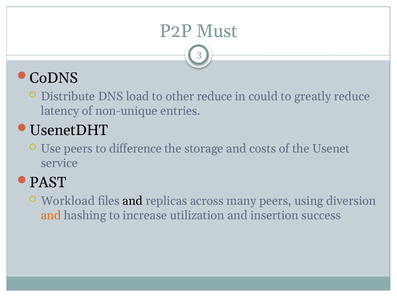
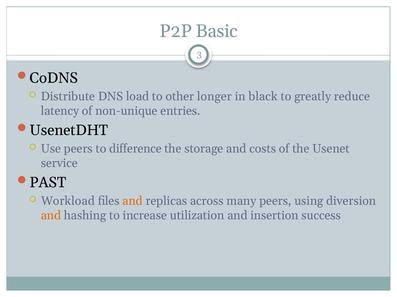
Must: Must -> Basic
other reduce: reduce -> longer
could: could -> black
and at (133, 201) colour: black -> orange
